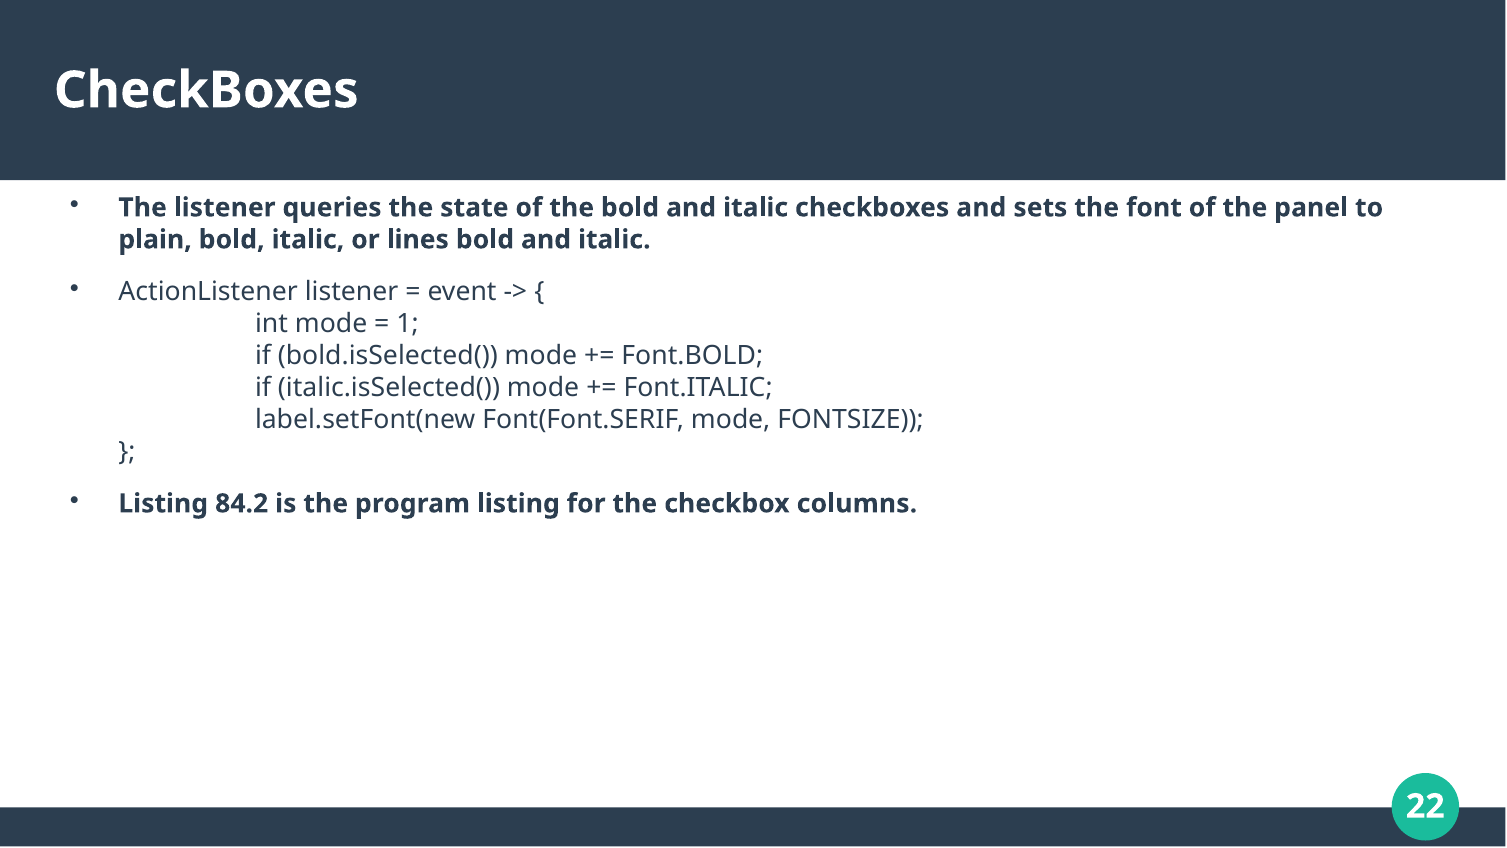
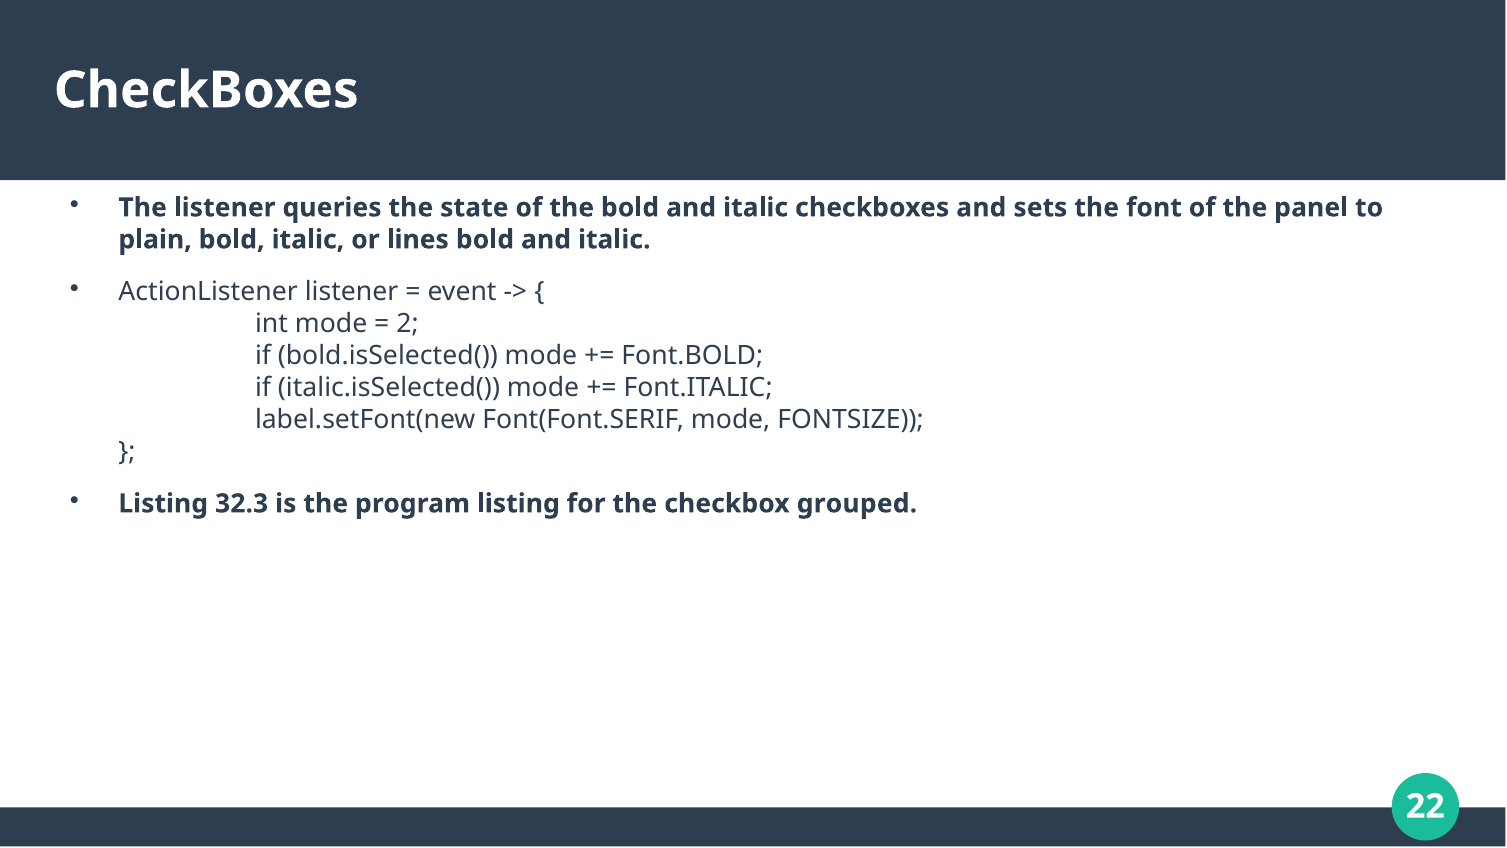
1: 1 -> 2
84.2: 84.2 -> 32.3
columns: columns -> grouped
